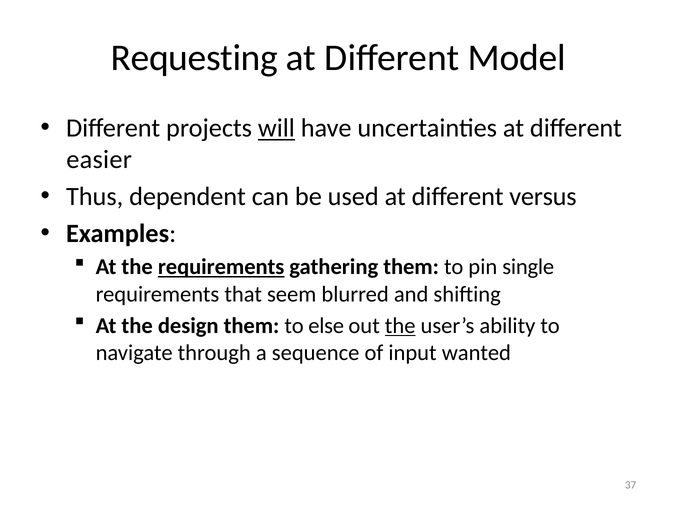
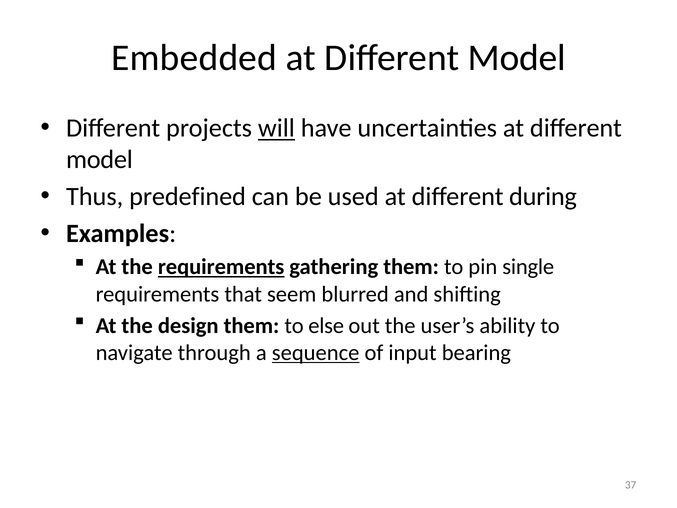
Requesting: Requesting -> Embedded
easier at (99, 160): easier -> model
dependent: dependent -> predefined
versus: versus -> during
the at (400, 326) underline: present -> none
sequence underline: none -> present
wanted: wanted -> bearing
